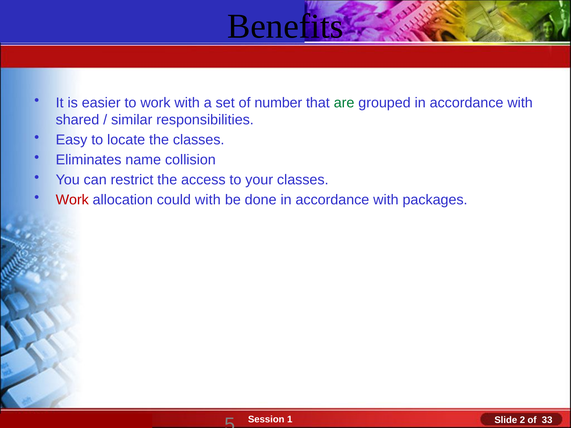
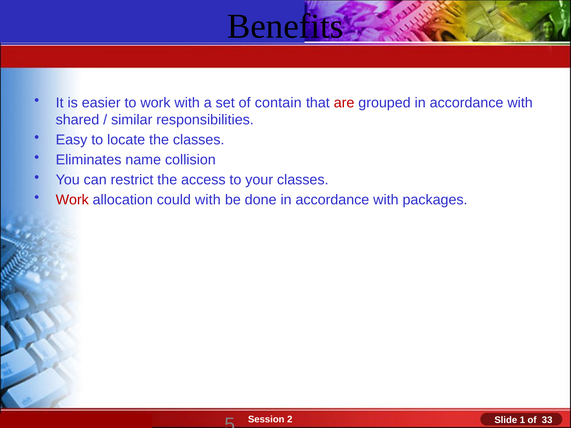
number: number -> contain
are colour: green -> red
1: 1 -> 2
2: 2 -> 1
